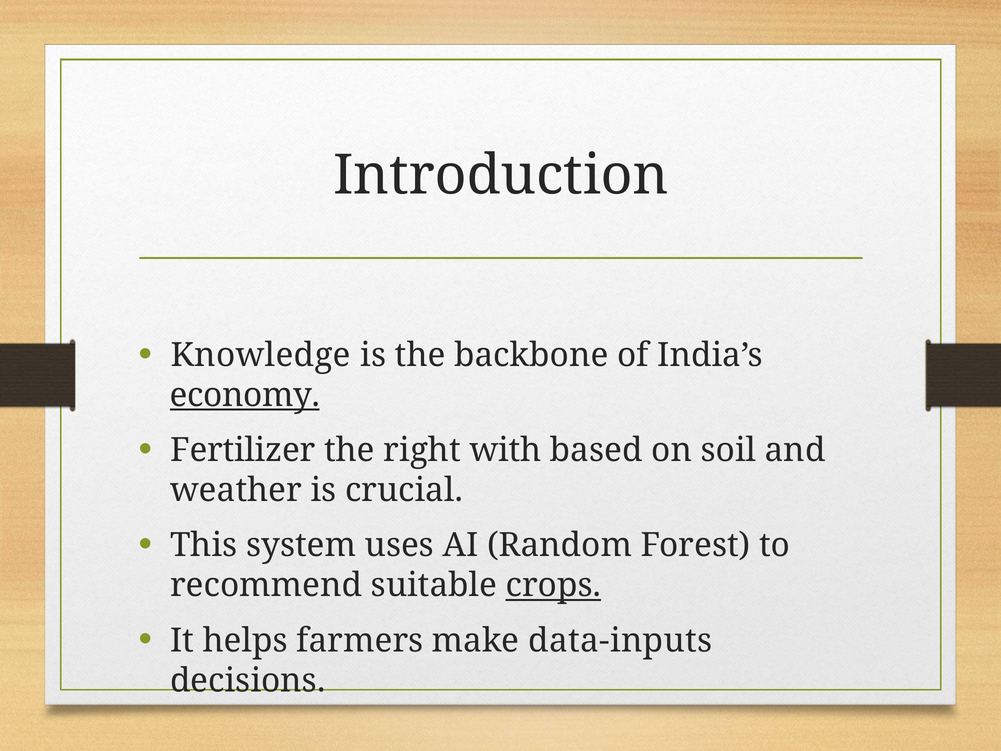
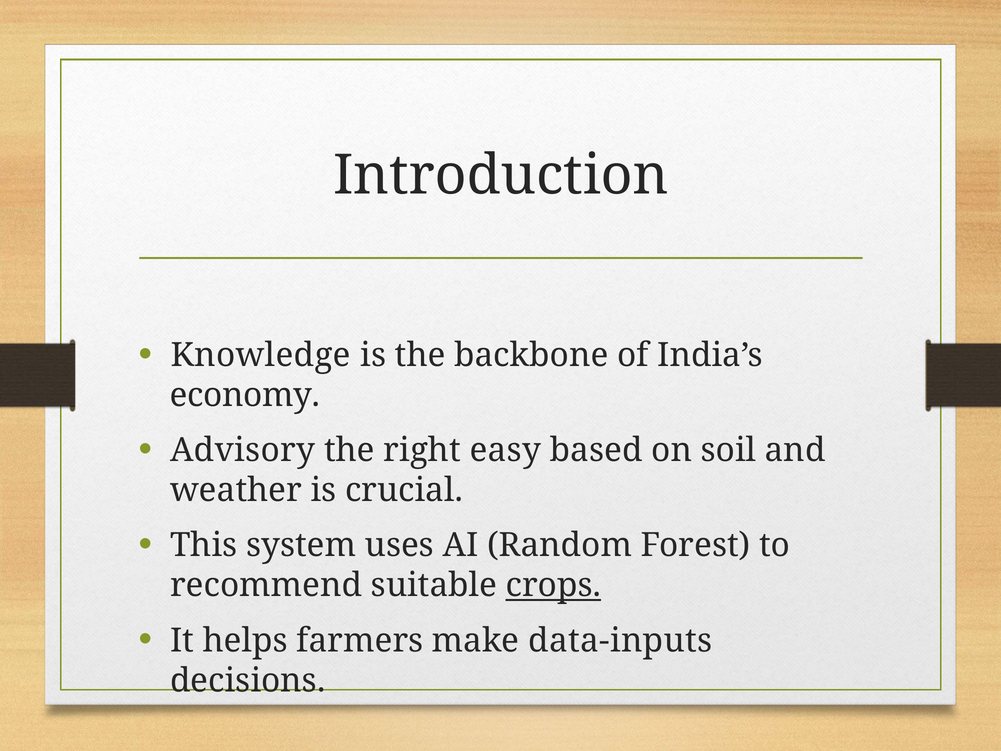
economy underline: present -> none
Fertilizer: Fertilizer -> Advisory
with: with -> easy
